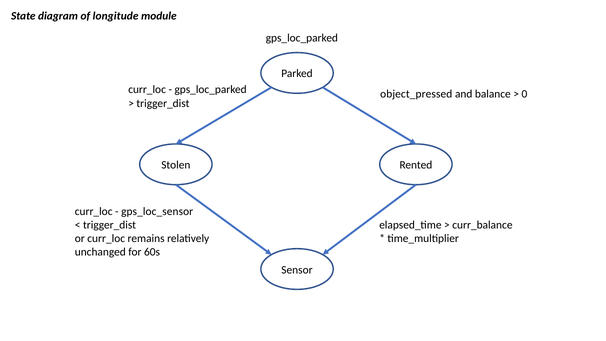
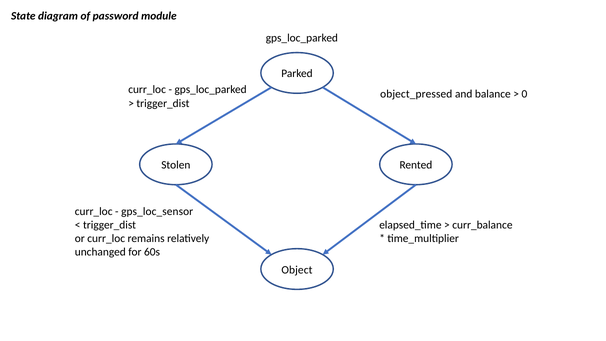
longitude: longitude -> password
Sensor: Sensor -> Object
